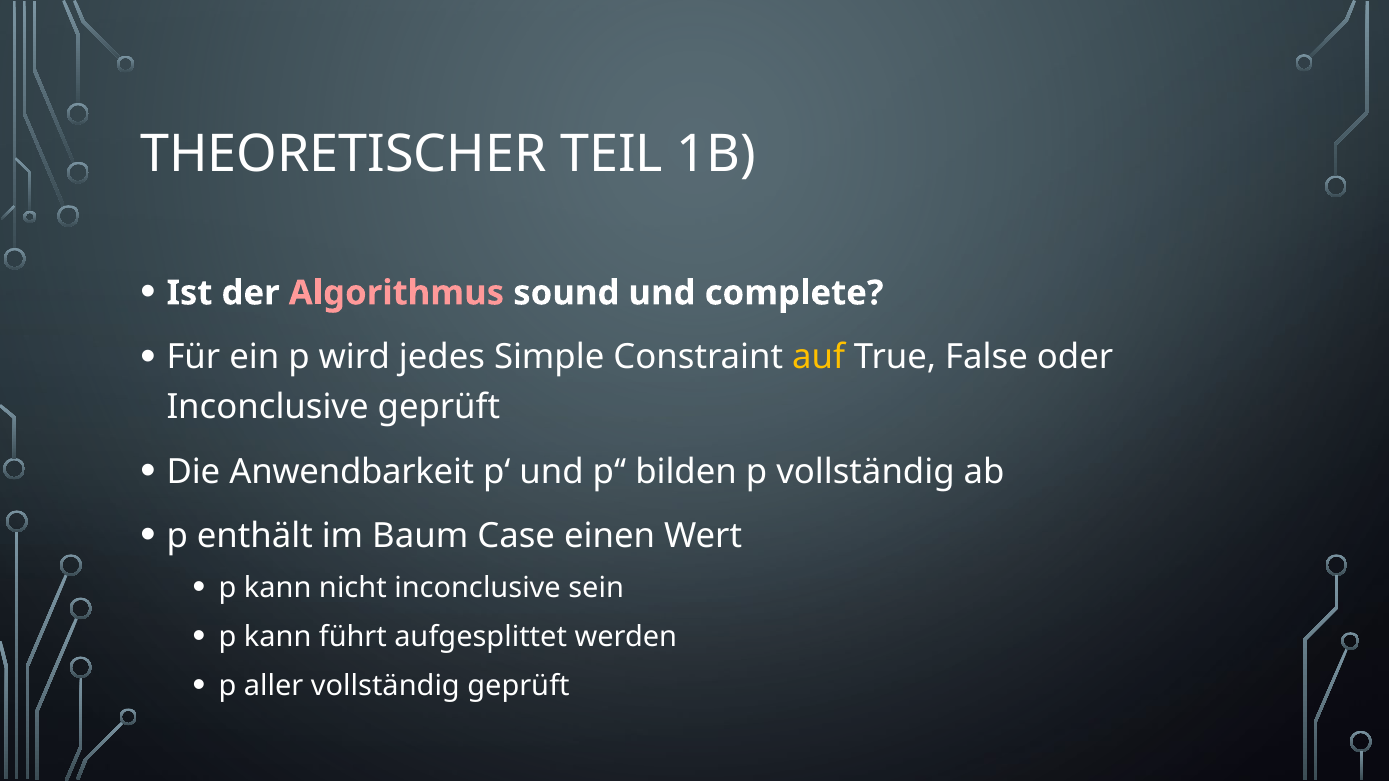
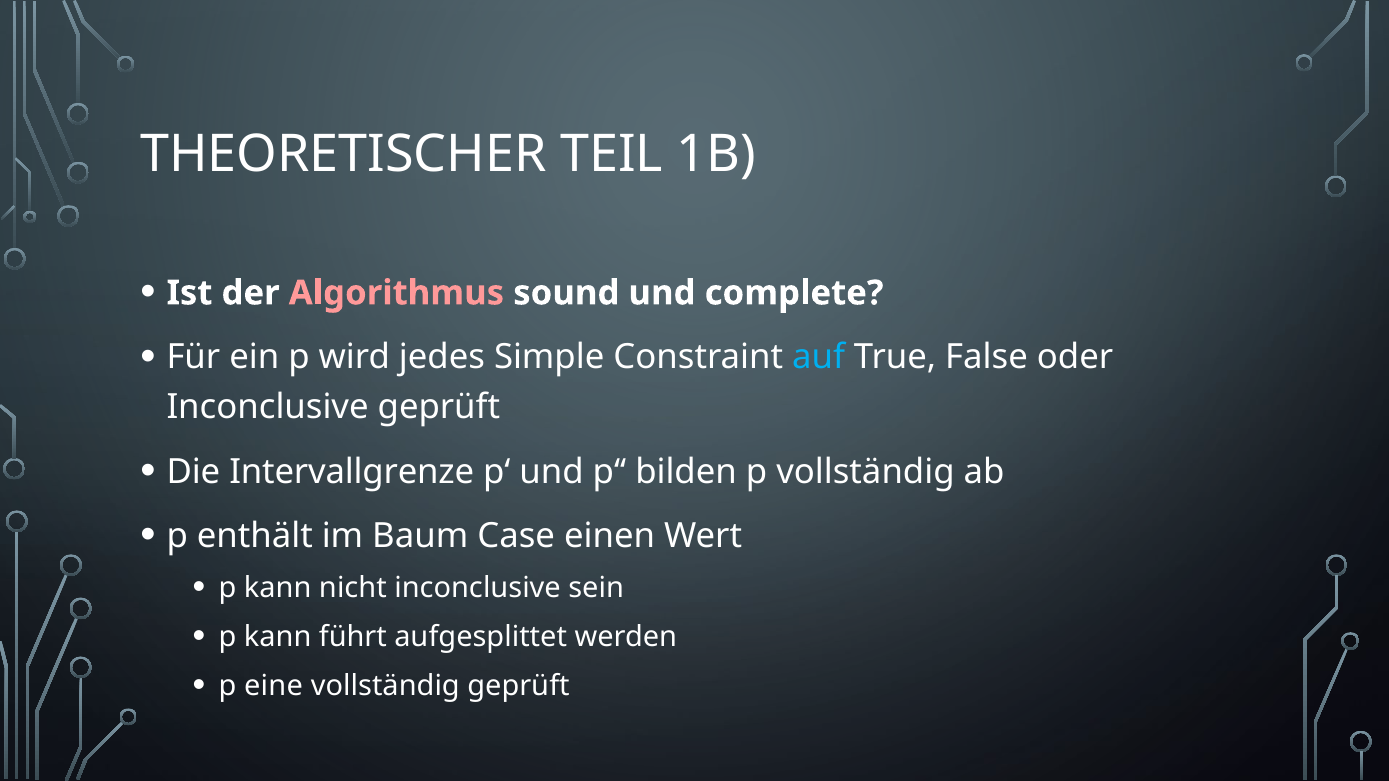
auf colour: yellow -> light blue
Anwendbarkeit: Anwendbarkeit -> Intervallgrenze
aller: aller -> eine
